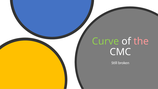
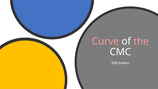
Curve colour: light green -> pink
